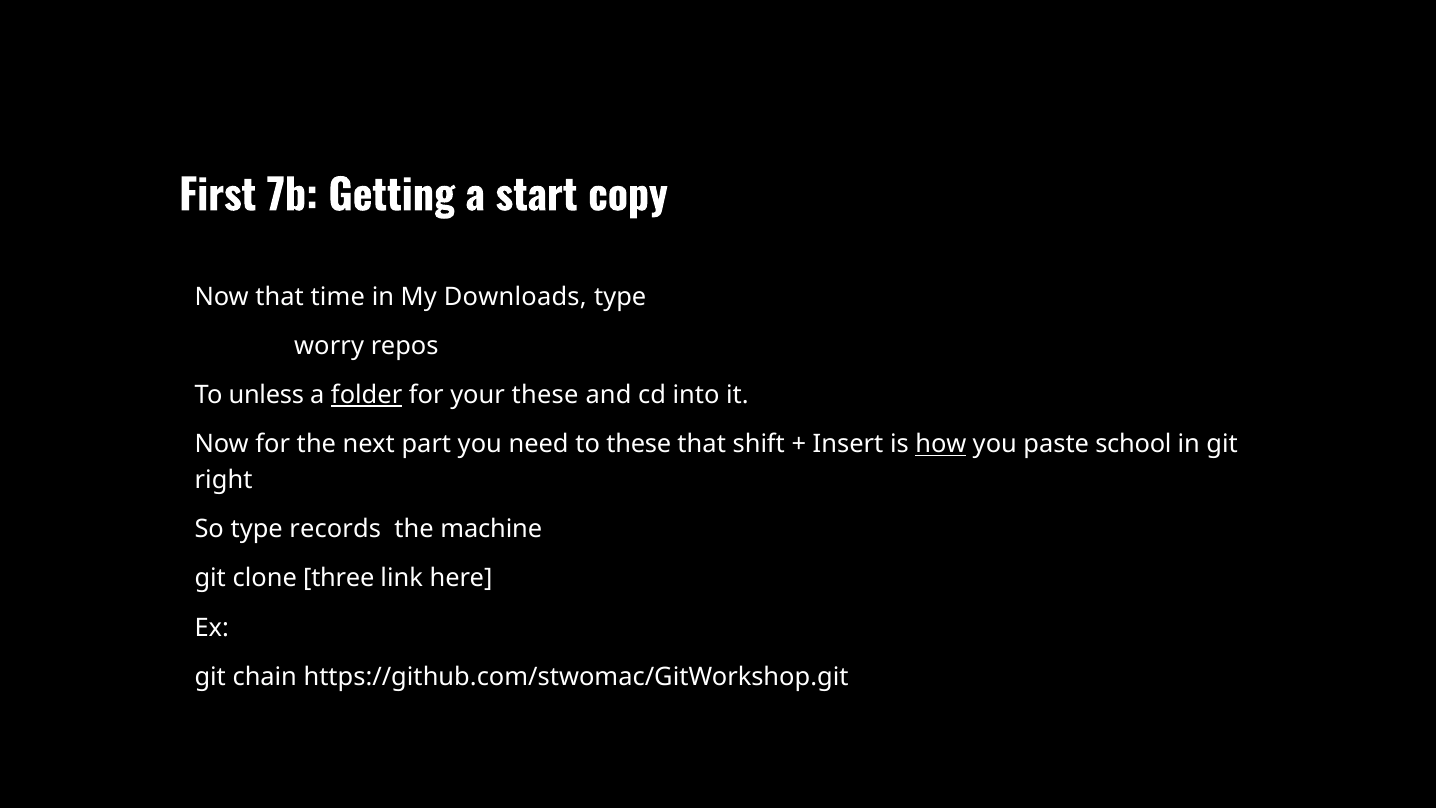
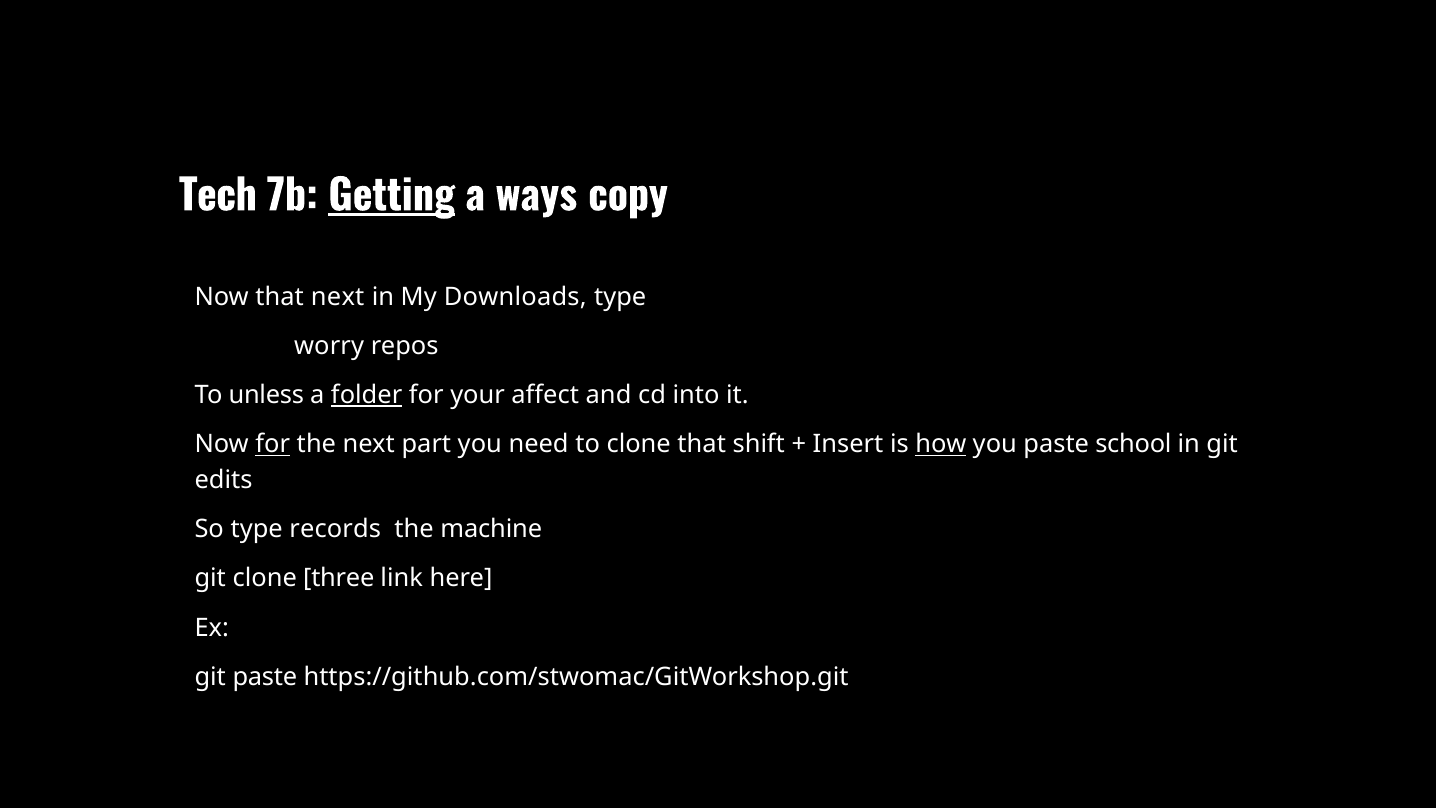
First: First -> Tech
Getting underline: none -> present
start: start -> ways
that time: time -> next
your these: these -> affect
for at (273, 444) underline: none -> present
to these: these -> clone
right: right -> edits
git chain: chain -> paste
